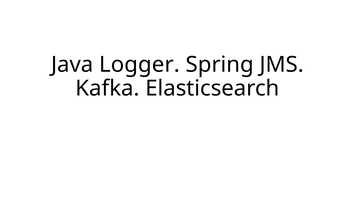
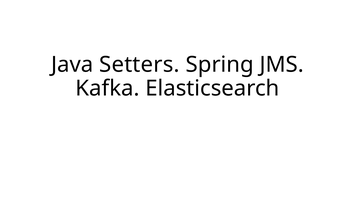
Logger: Logger -> Setters
